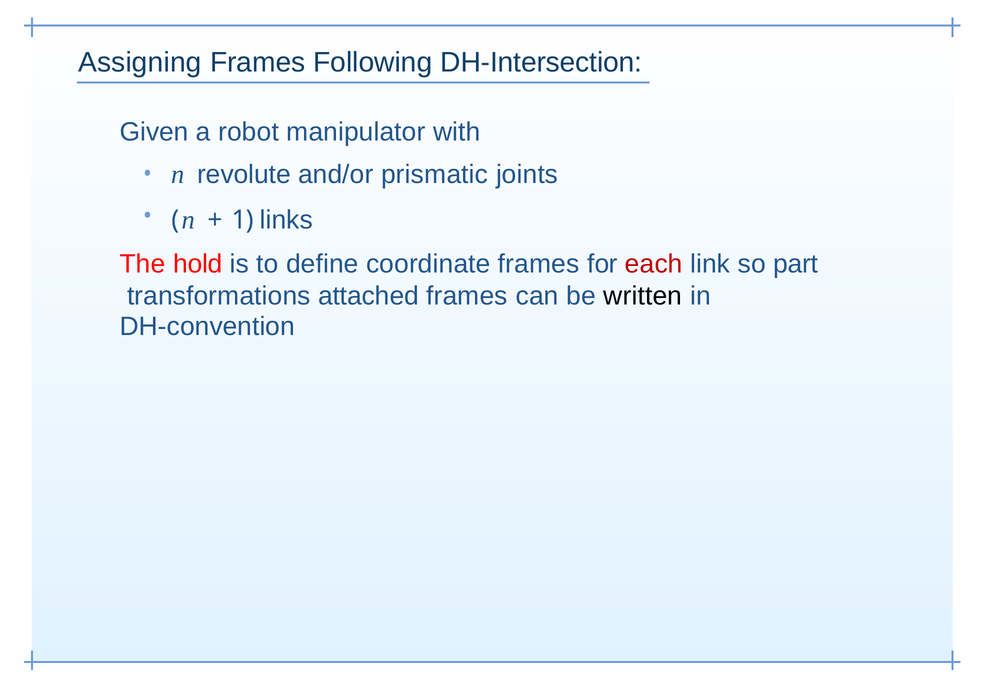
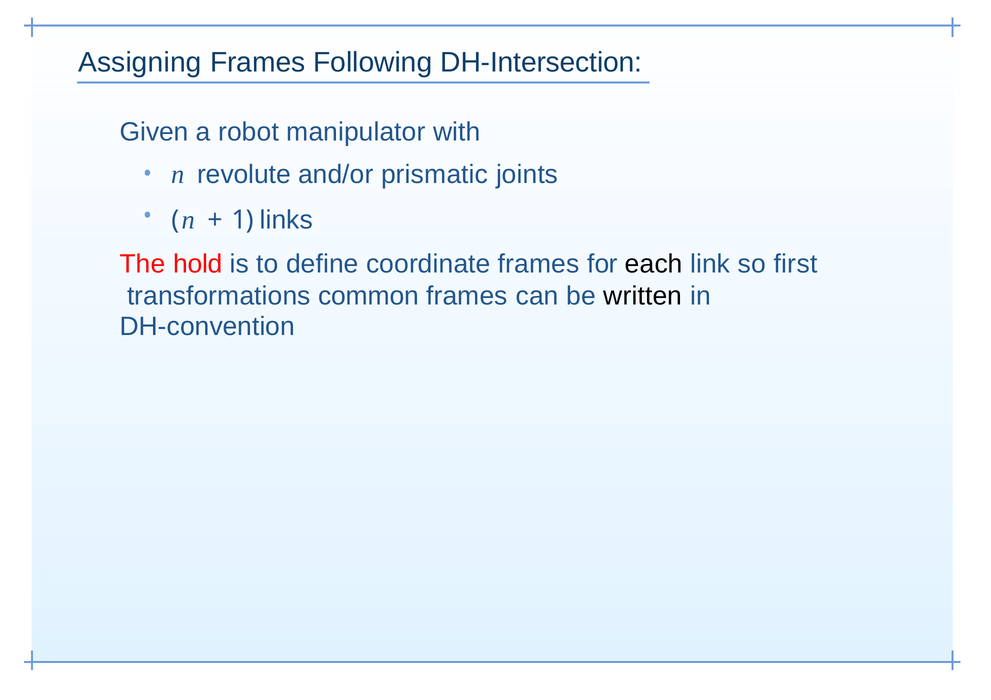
each colour: red -> black
part: part -> first
attached: attached -> common
